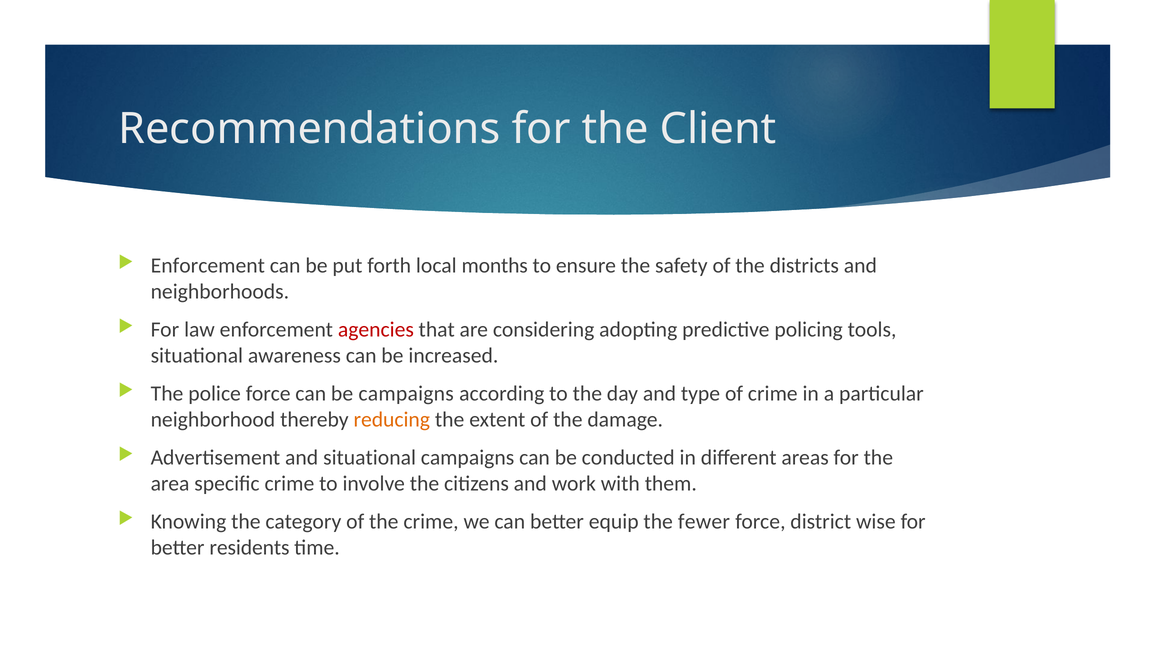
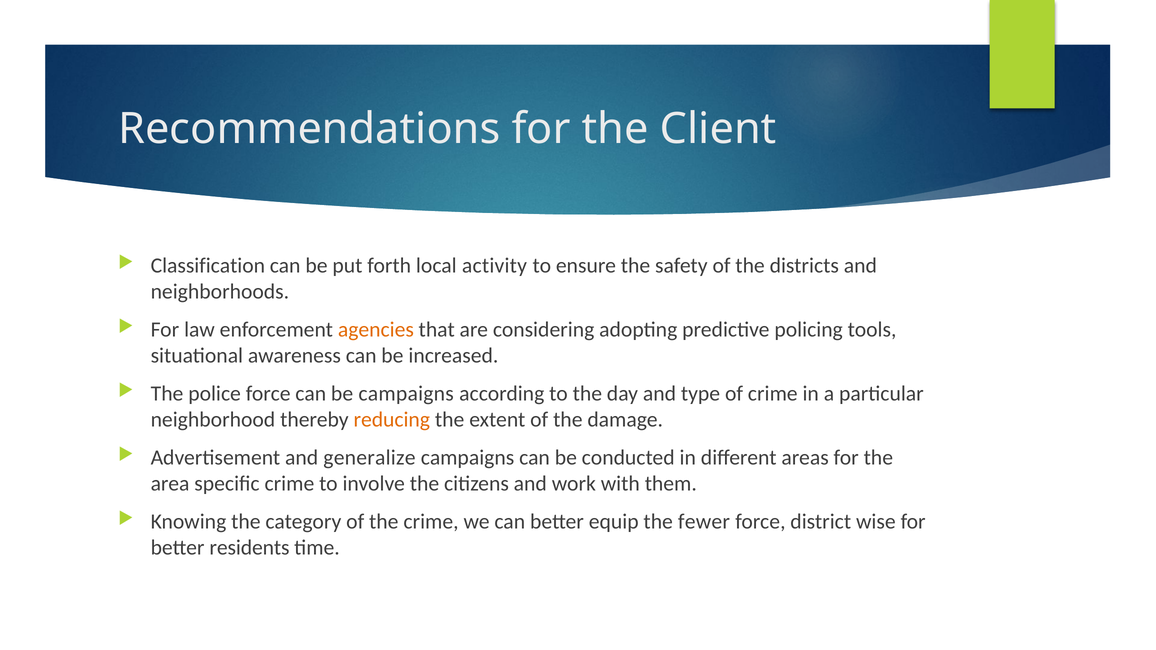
Enforcement at (208, 266): Enforcement -> Classification
months: months -> activity
agencies colour: red -> orange
and situational: situational -> generalize
